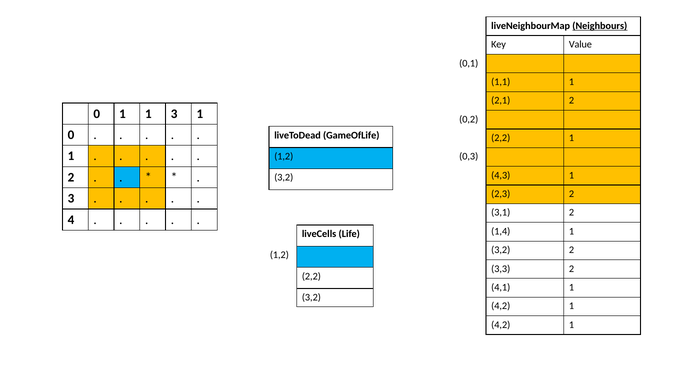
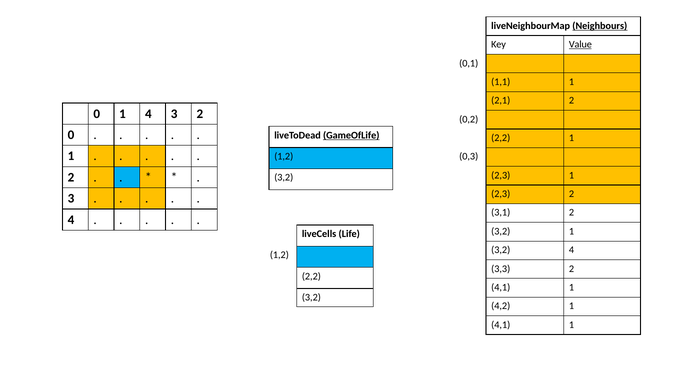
Value underline: none -> present
1 1: 1 -> 4
3 1: 1 -> 2
GameOfLife underline: none -> present
4,3 at (501, 175): 4,3 -> 2,3
1,4 at (501, 231): 1,4 -> 3,2
3,2 2: 2 -> 4
4,2 at (501, 325): 4,2 -> 4,1
